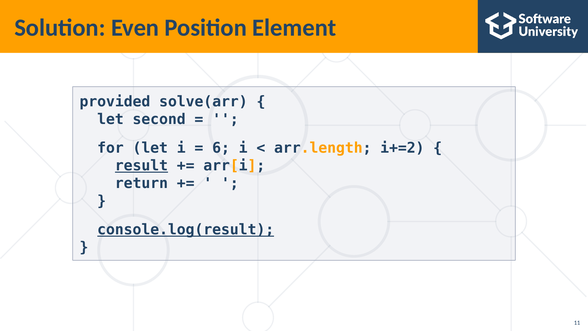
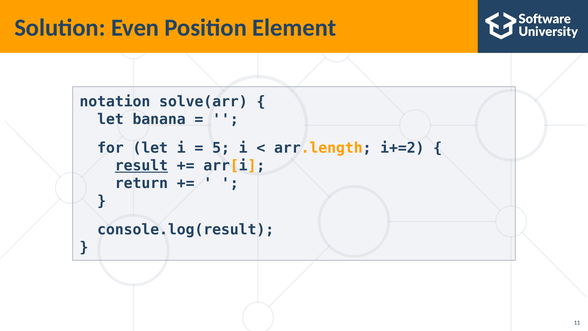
provided: provided -> notation
second: second -> banana
6: 6 -> 5
console.log(result underline: present -> none
